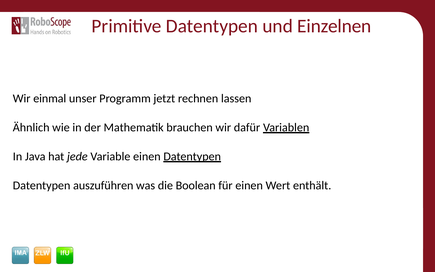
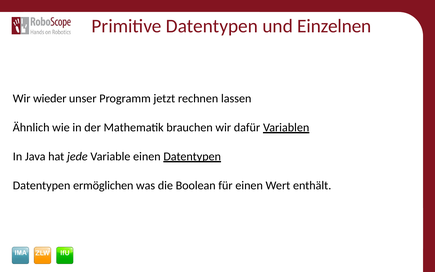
einmal: einmal -> wieder
auszuführen: auszuführen -> ermöglichen
